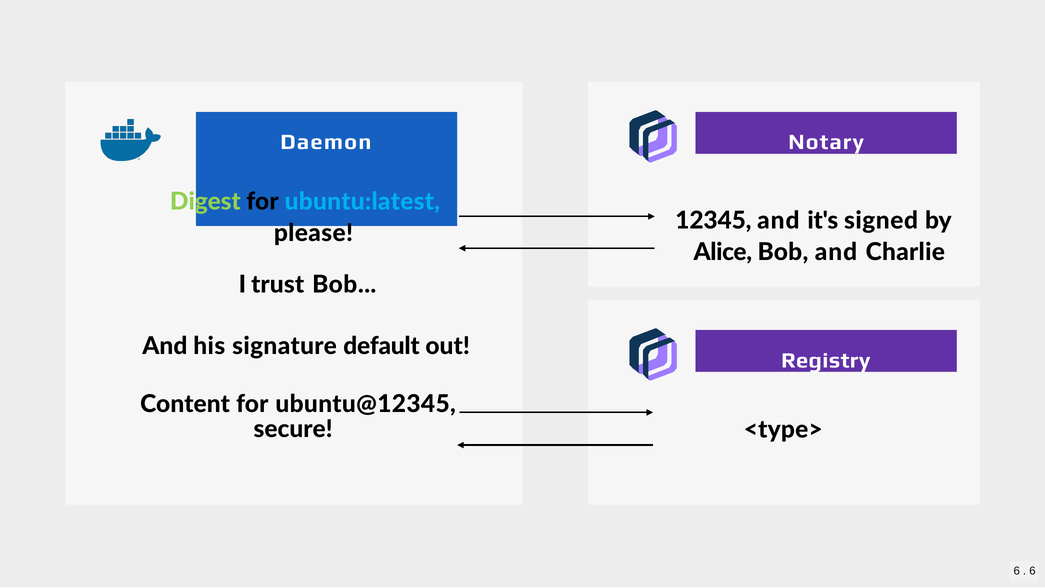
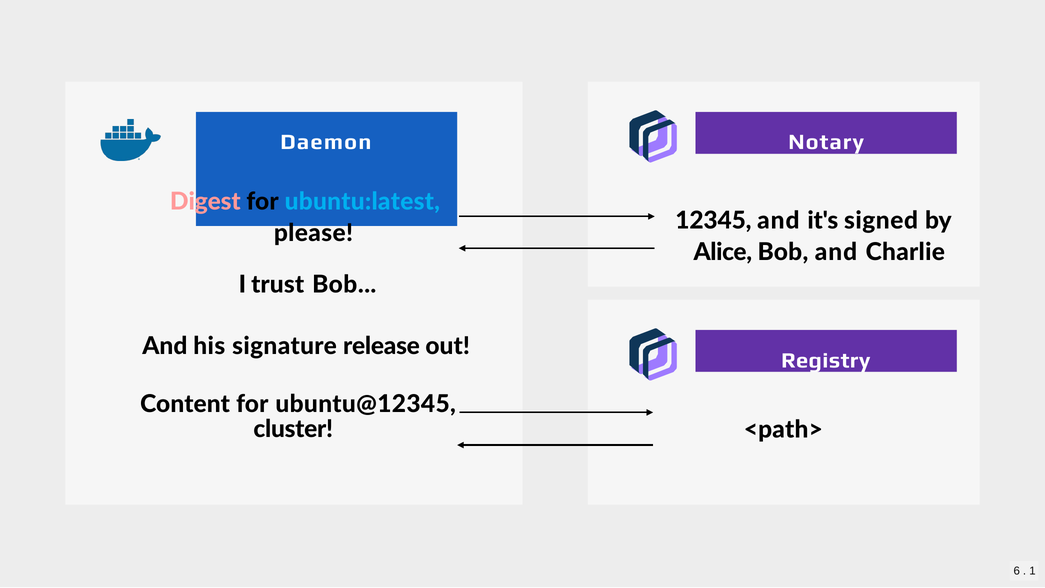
Digest colour: light green -> pink
default: default -> release
secure: secure -> cluster
<type>: <type> -> <path>
6 at (1032, 571): 6 -> 1
